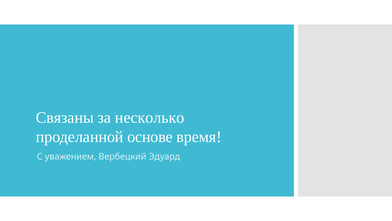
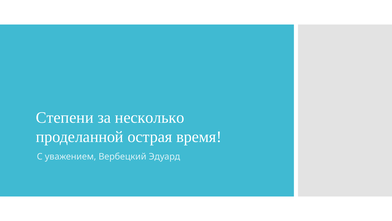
Связаны: Связаны -> Степени
основе: основе -> острая
